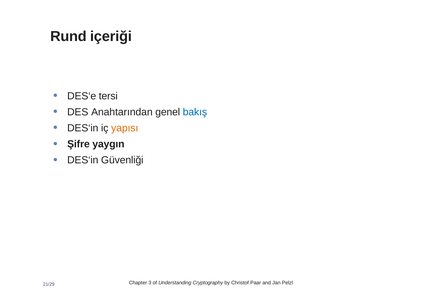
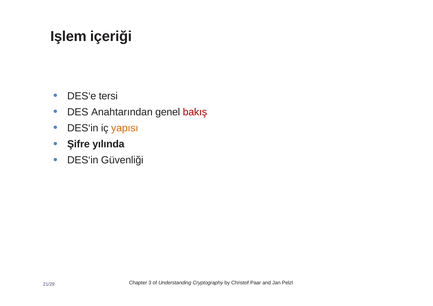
Rund: Rund -> Işlem
bakış colour: blue -> red
yaygın: yaygın -> yılında
